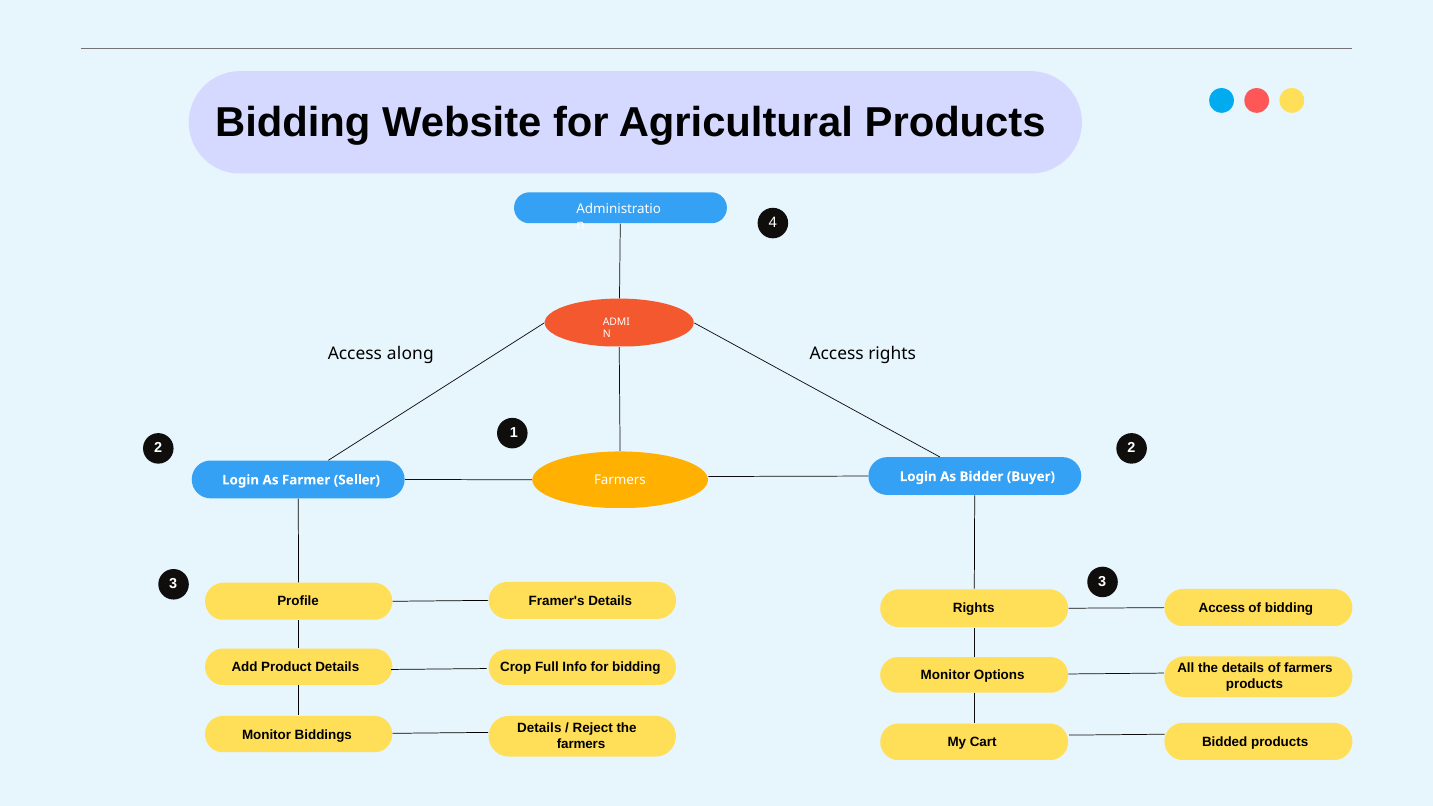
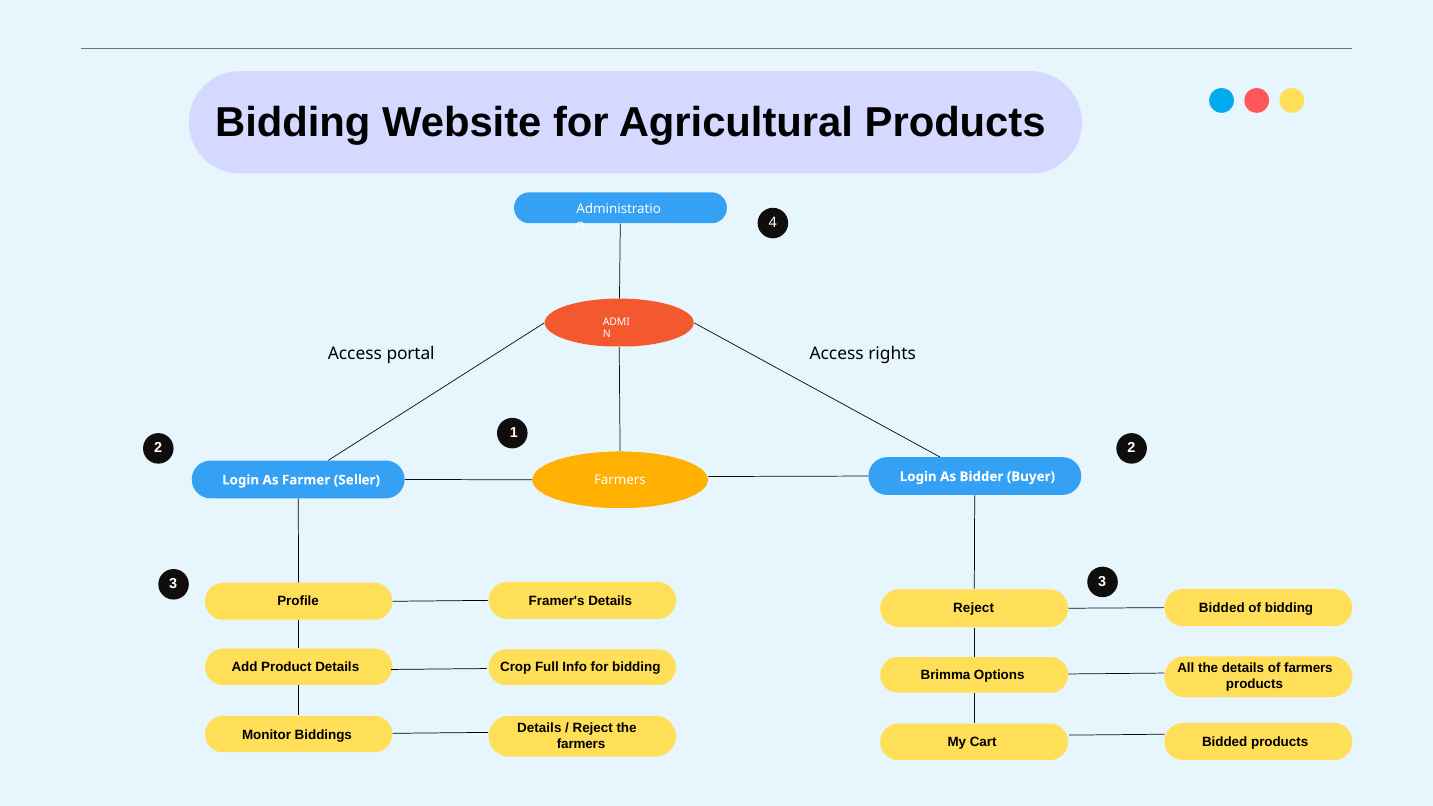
along: along -> portal
Profile Rights: Rights -> Reject
Access at (1222, 608): Access -> Bidded
Monitor at (945, 675): Monitor -> Brimma
